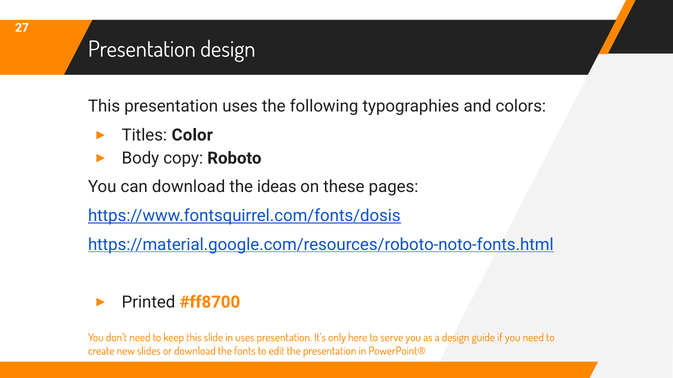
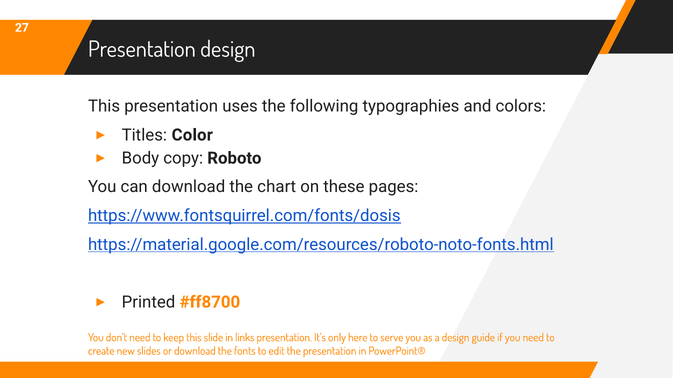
ideas: ideas -> chart
in uses: uses -> links
